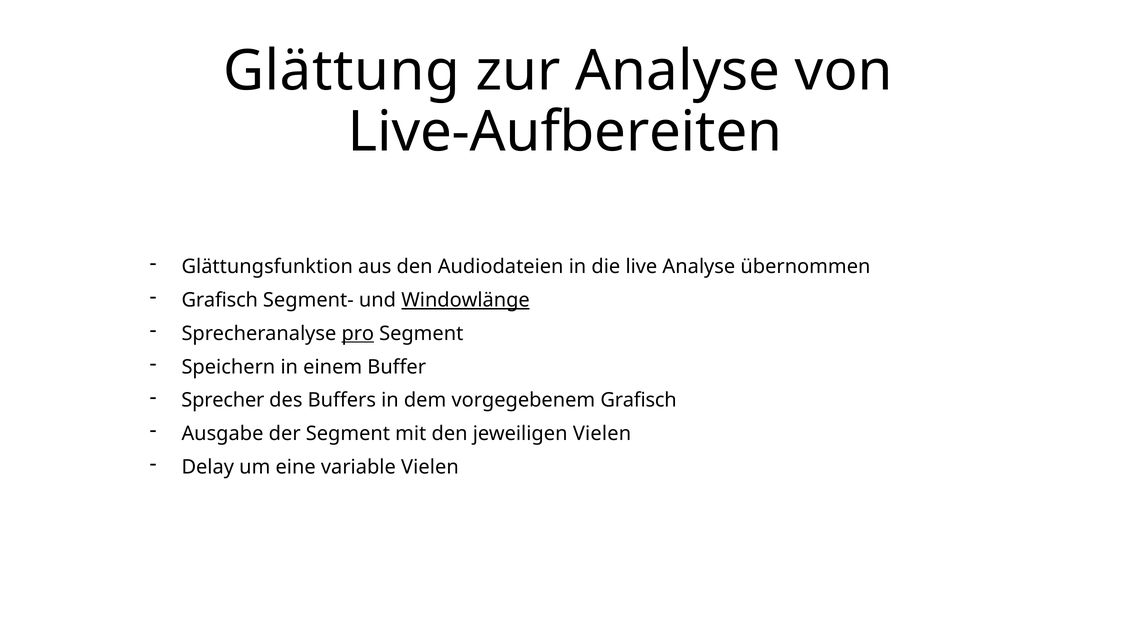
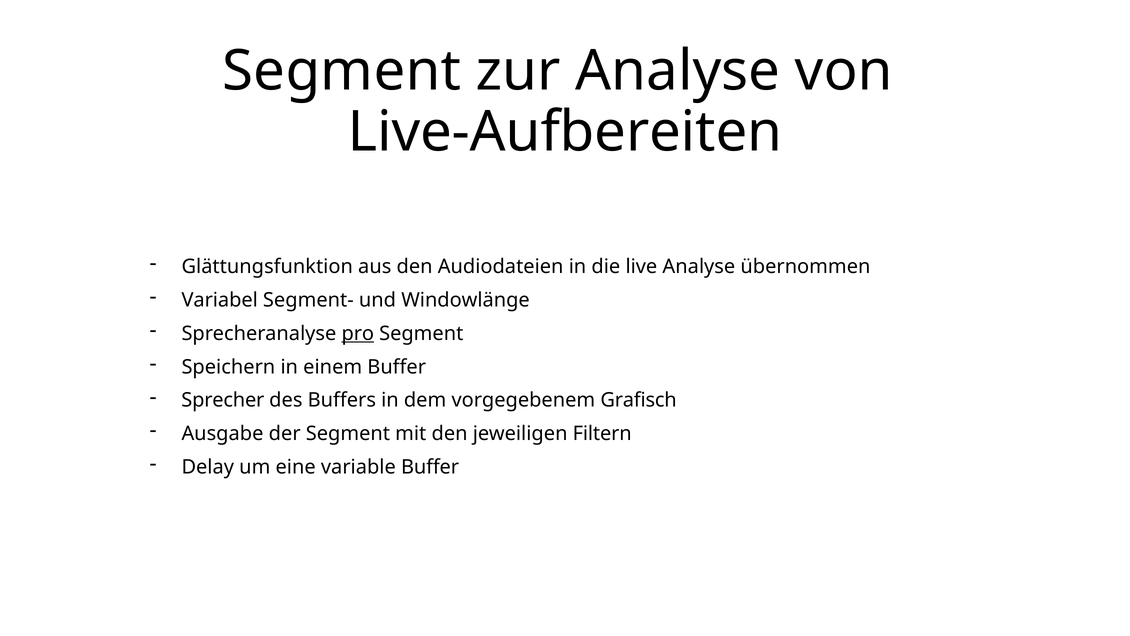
Glättung at (341, 71): Glättung -> Segment
Grafisch at (220, 300): Grafisch -> Variabel
Windowlänge underline: present -> none
jeweiligen Vielen: Vielen -> Filtern
variable Vielen: Vielen -> Buffer
